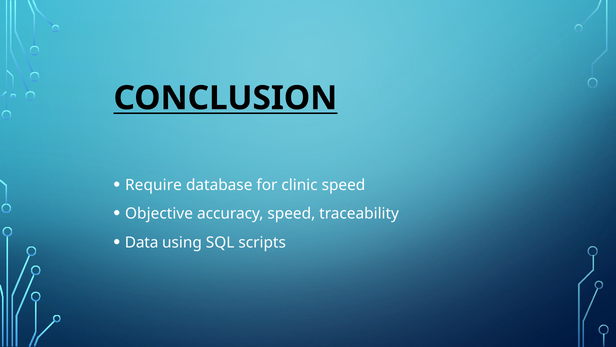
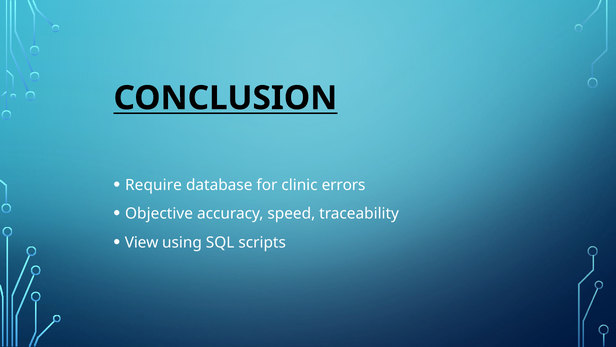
clinic speed: speed -> errors
Data: Data -> View
